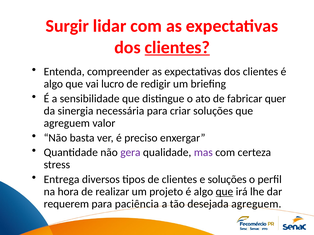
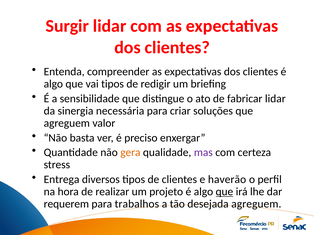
clientes at (177, 48) underline: present -> none
vai lucro: lucro -> tipos
fabricar quer: quer -> lidar
gera colour: purple -> orange
e soluções: soluções -> haverão
paciência: paciência -> trabalhos
